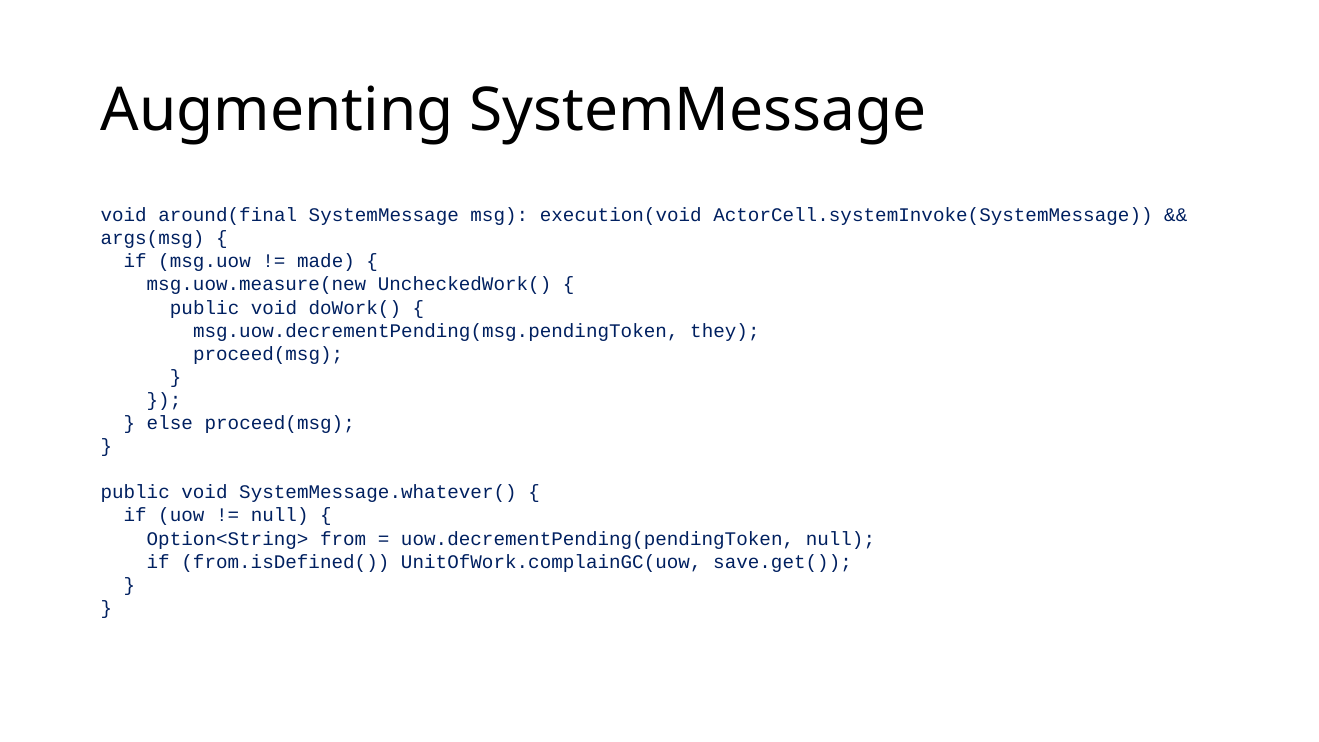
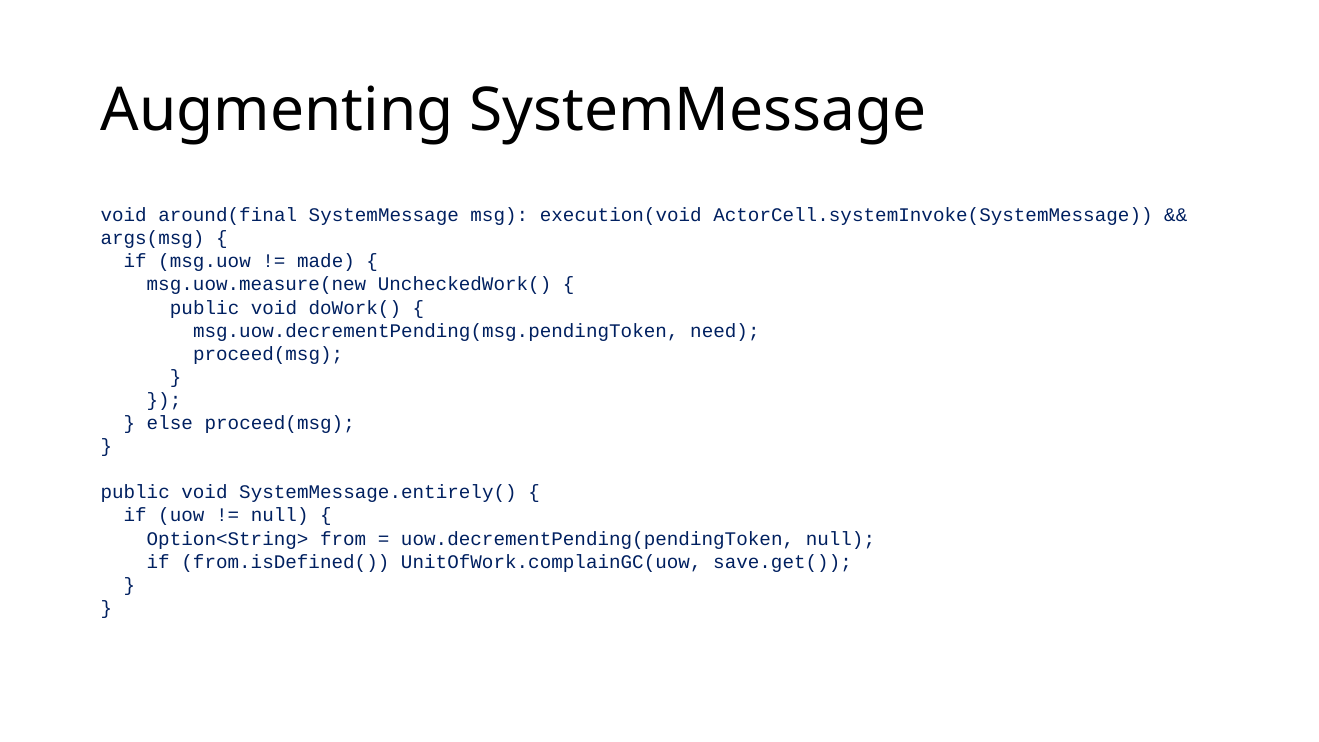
they: they -> need
SystemMessage.whatever(: SystemMessage.whatever( -> SystemMessage.entirely(
